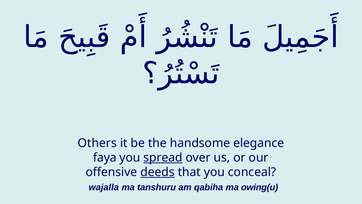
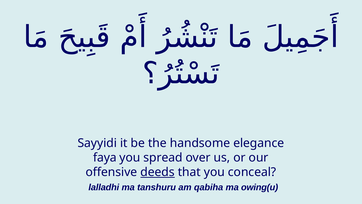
Others: Others -> Sayyidi
spread underline: present -> none
wajalla: wajalla -> lalladhi
